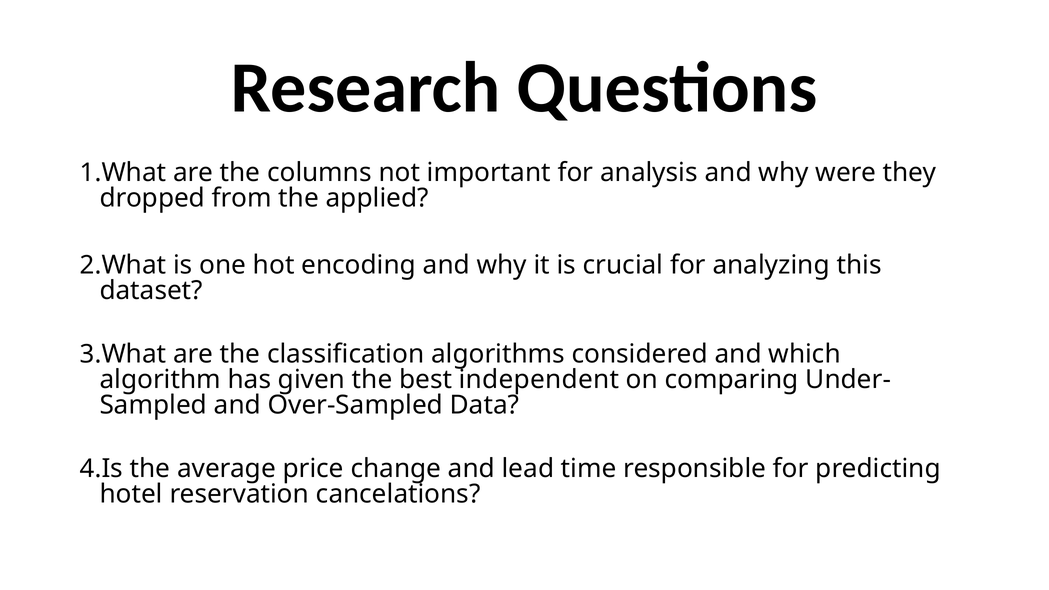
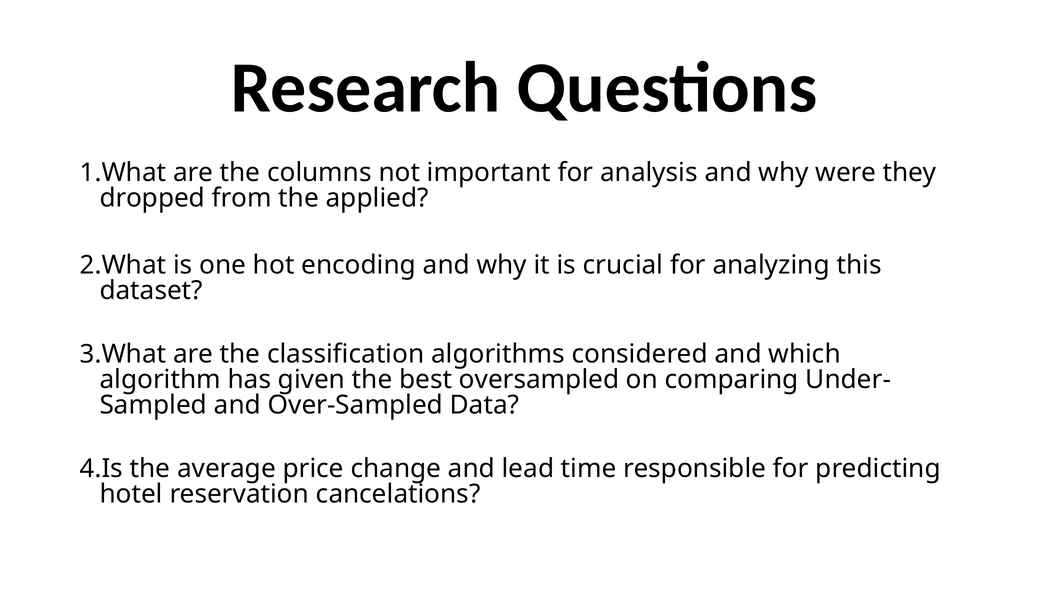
independent: independent -> oversampled
